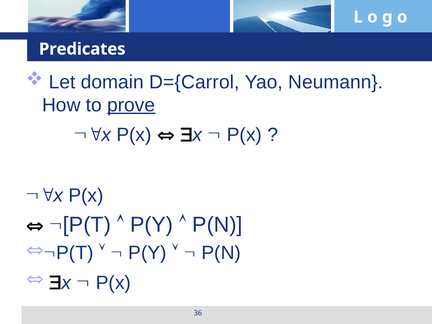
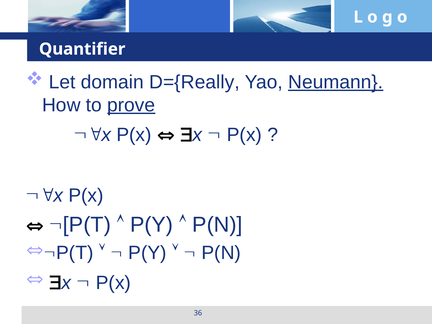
Predicates: Predicates -> Quantifier
D={Carrol: D={Carrol -> D={Really
Neumann underline: none -> present
